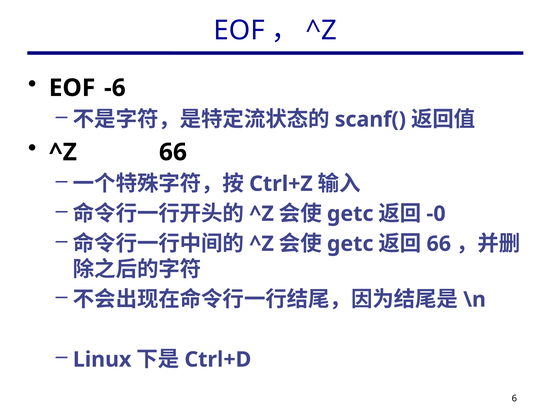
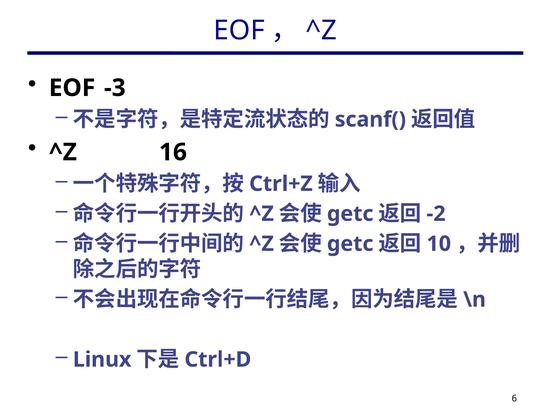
-6: -6 -> -3
^Z 66: 66 -> 16
-0: -0 -> -2
66 at (439, 244): 66 -> 10
